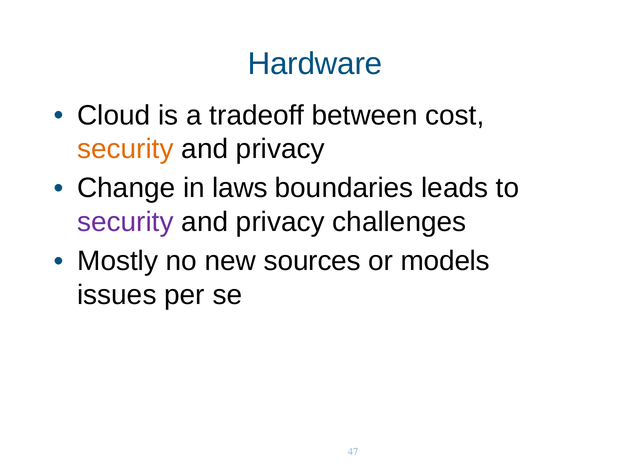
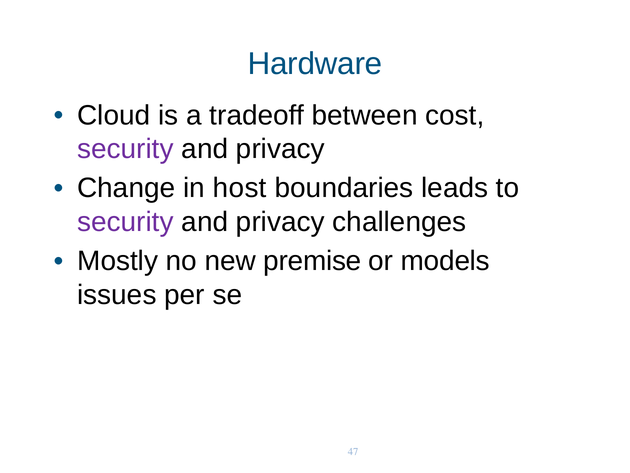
security at (125, 149) colour: orange -> purple
laws: laws -> host
sources: sources -> premise
